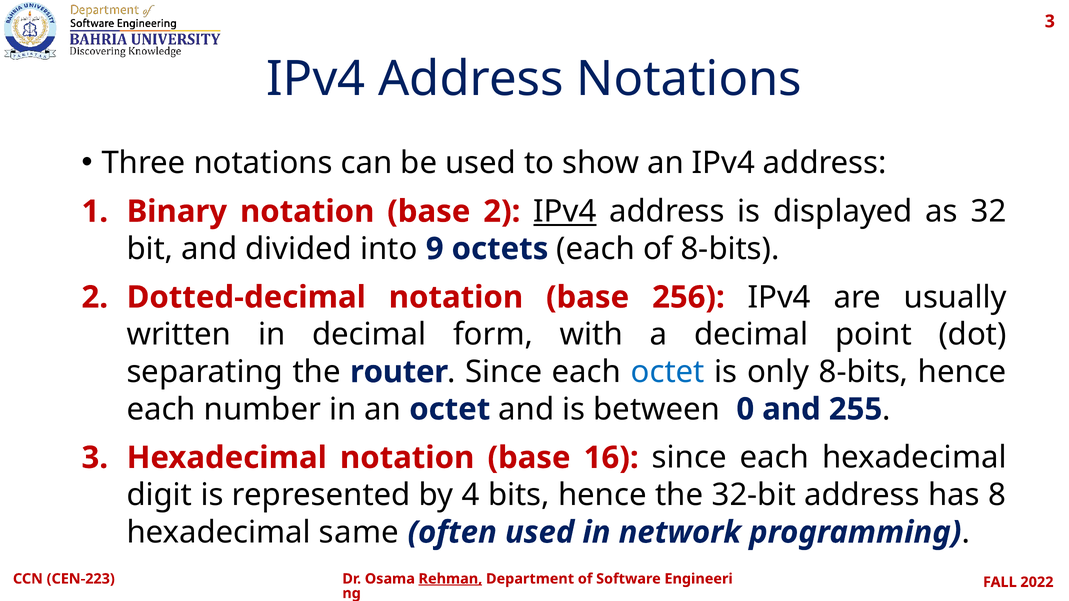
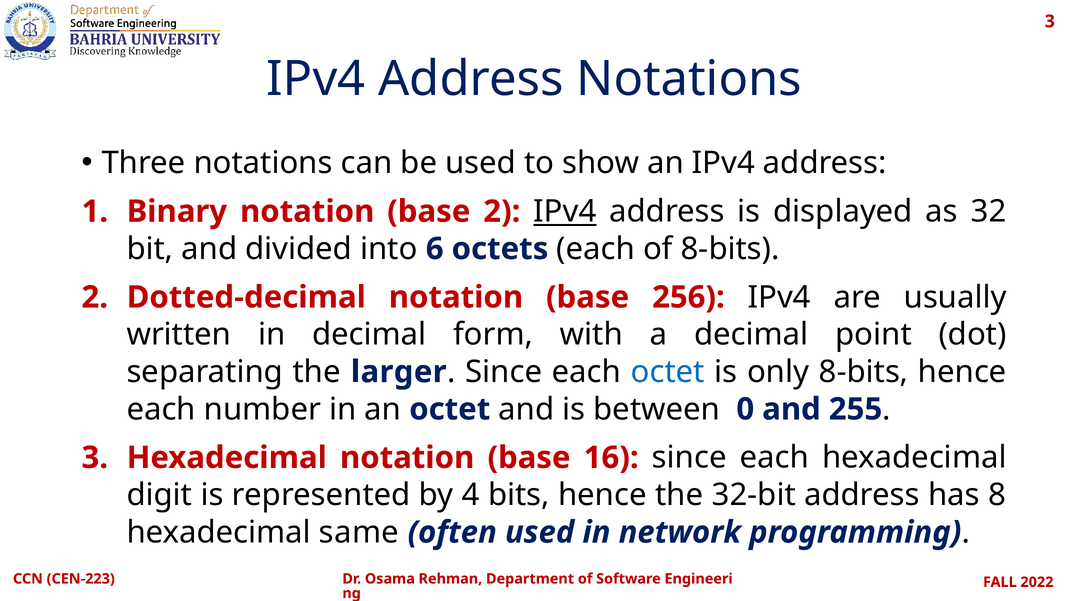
9: 9 -> 6
router: router -> larger
Rehman underline: present -> none
